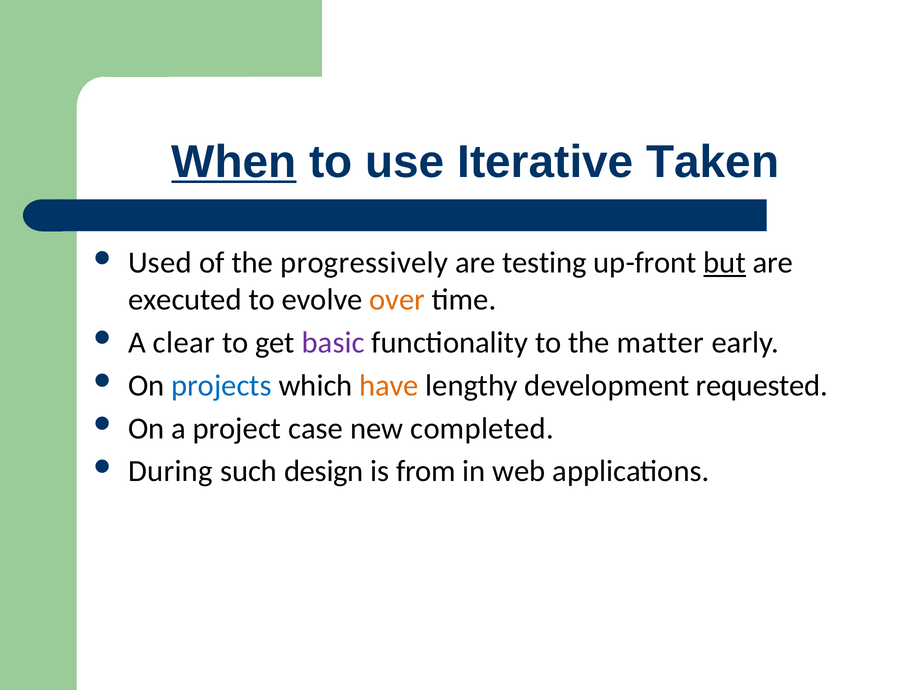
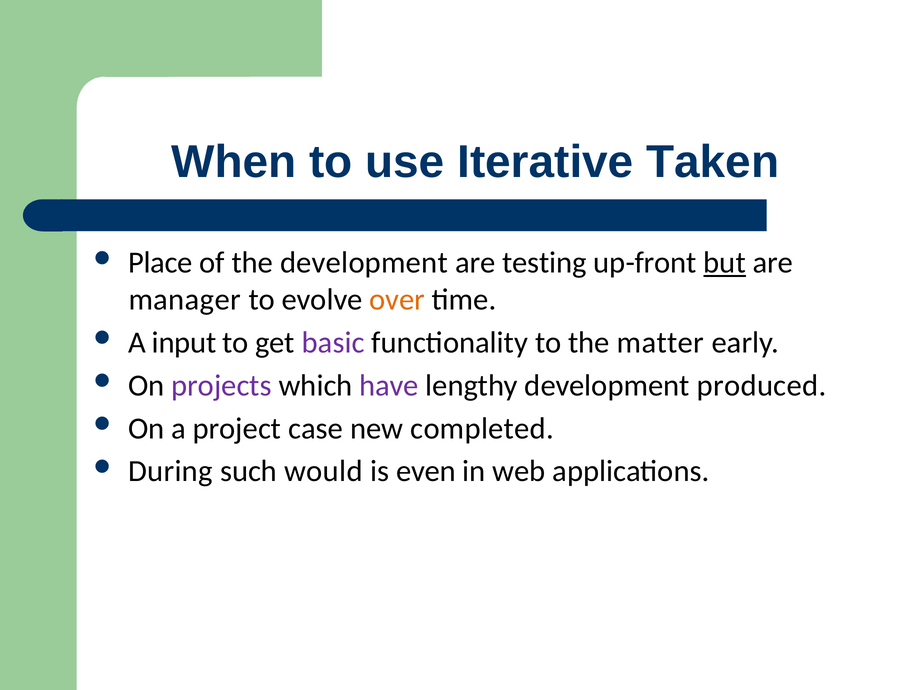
When underline: present -> none
Used: Used -> Place
the progressively: progressively -> development
executed: executed -> manager
clear: clear -> input
projects colour: blue -> purple
have colour: orange -> purple
requested: requested -> produced
design: design -> would
from: from -> even
